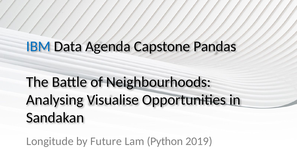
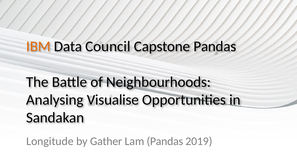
IBM colour: blue -> orange
Agenda: Agenda -> Council
Future: Future -> Gather
Lam Python: Python -> Pandas
